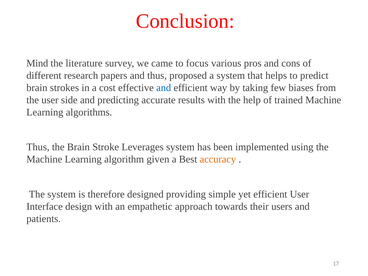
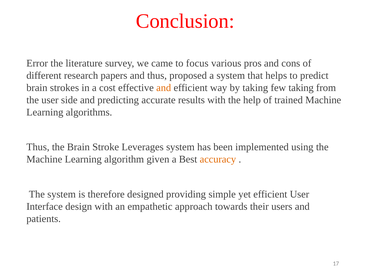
Mind: Mind -> Error
and at (164, 88) colour: blue -> orange
few biases: biases -> taking
